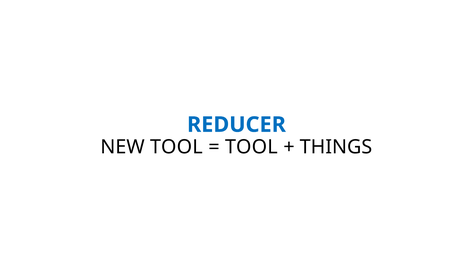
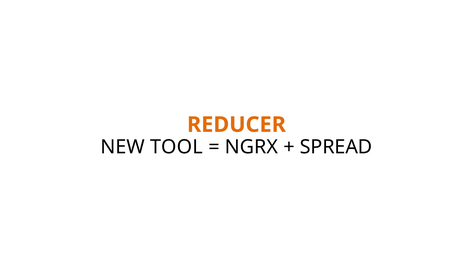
REDUCER colour: blue -> orange
TOOL at (251, 147): TOOL -> NGRX
THINGS: THINGS -> SPREAD
